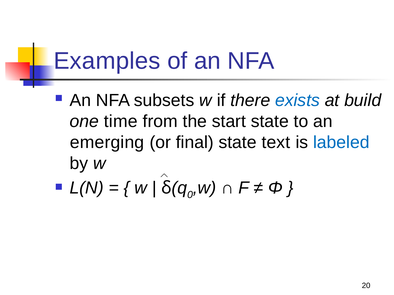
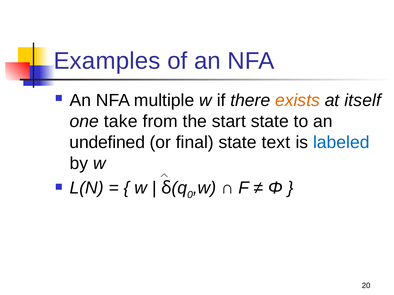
subsets: subsets -> multiple
exists colour: blue -> orange
build: build -> itself
time: time -> take
emerging: emerging -> undefined
